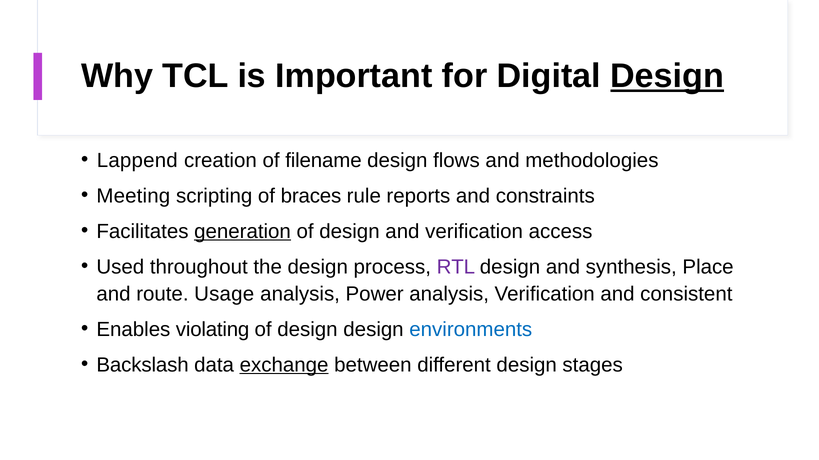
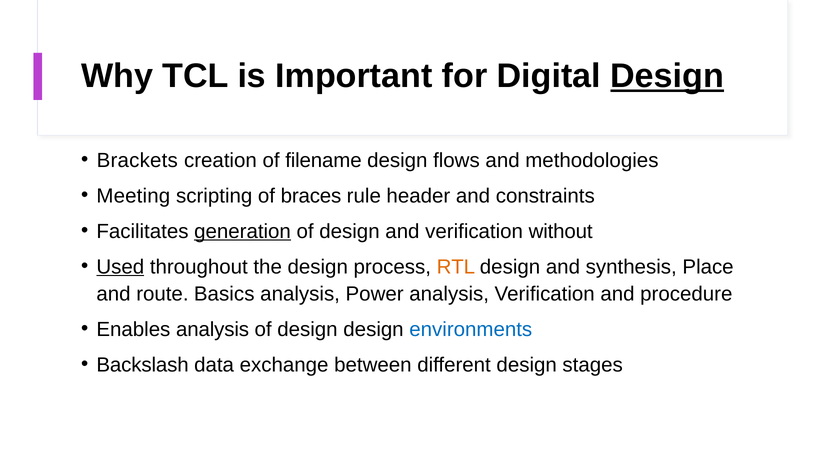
Lappend: Lappend -> Brackets
reports: reports -> header
access: access -> without
Used underline: none -> present
RTL colour: purple -> orange
Usage: Usage -> Basics
consistent: consistent -> procedure
Enables violating: violating -> analysis
exchange underline: present -> none
